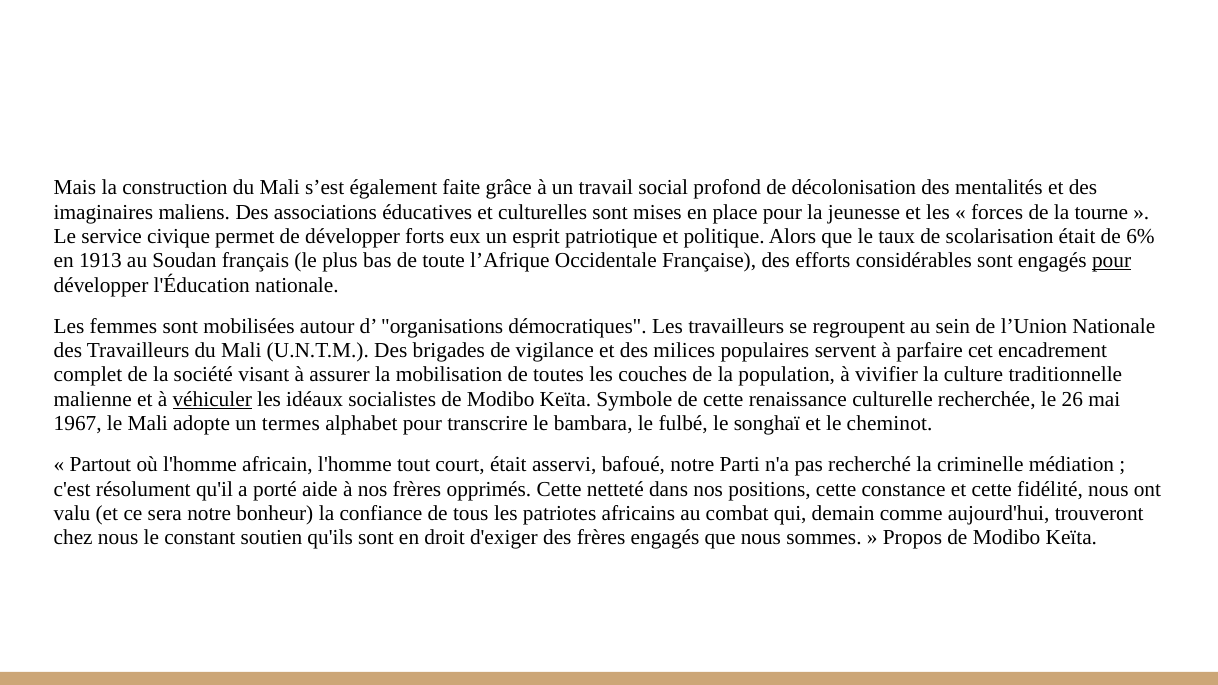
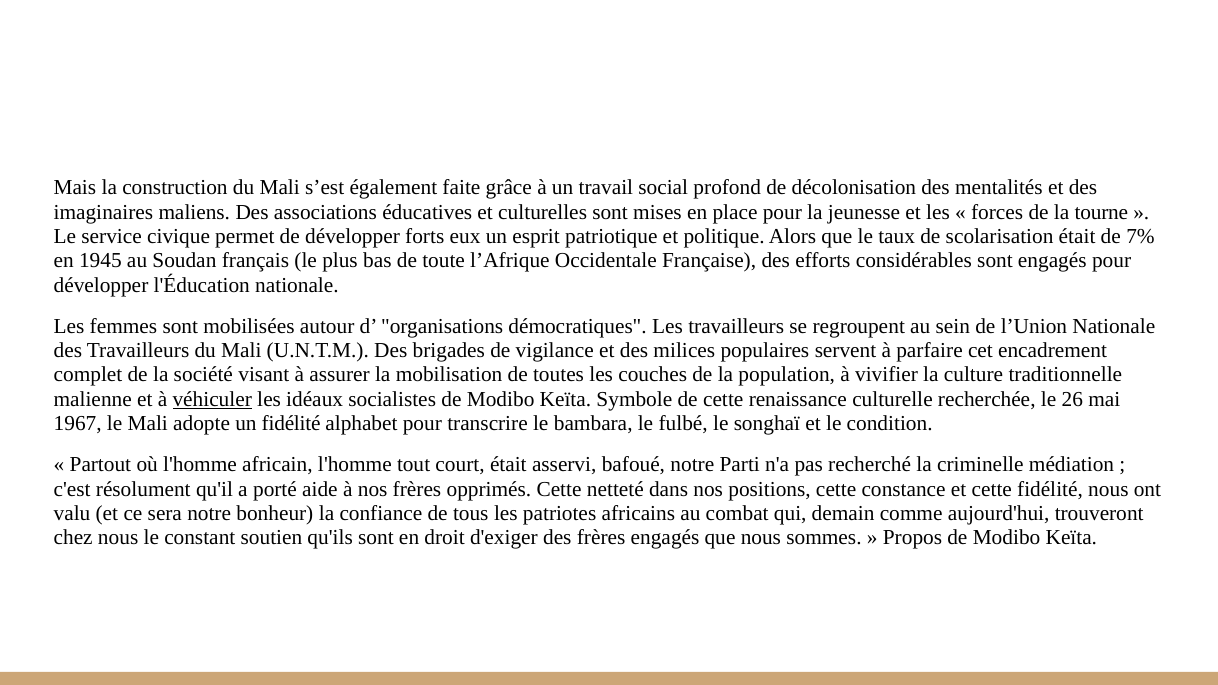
6%: 6% -> 7%
1913: 1913 -> 1945
pour at (1112, 261) underline: present -> none
un termes: termes -> fidélité
cheminot: cheminot -> condition
